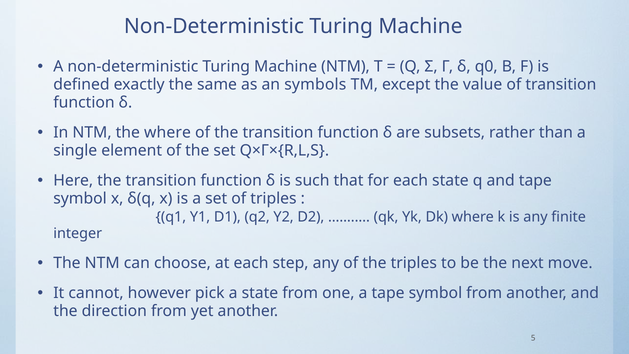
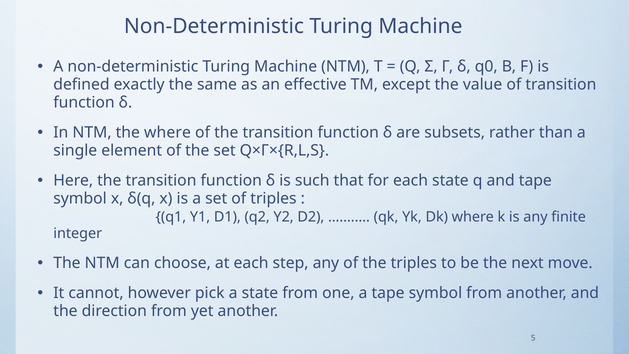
symbols: symbols -> effective
